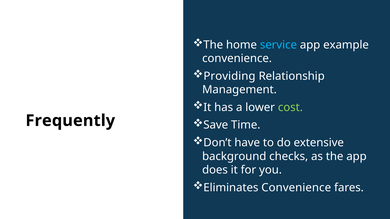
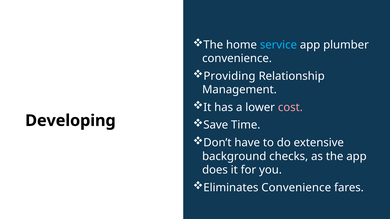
example: example -> plumber
cost colour: light green -> pink
Frequently: Frequently -> Developing
